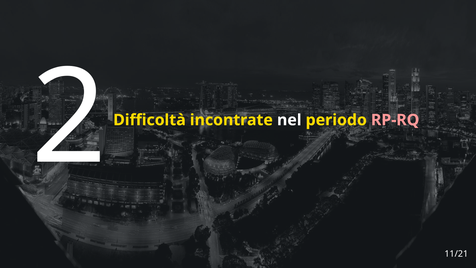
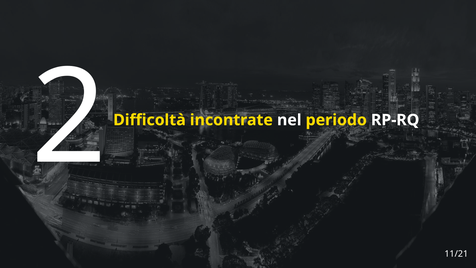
RP-RQ colour: pink -> white
